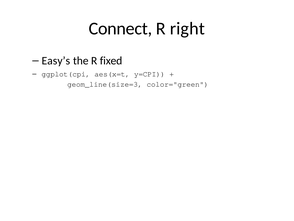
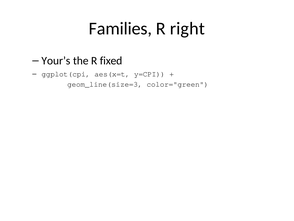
Connect: Connect -> Families
Easy’s: Easy’s -> Your’s
